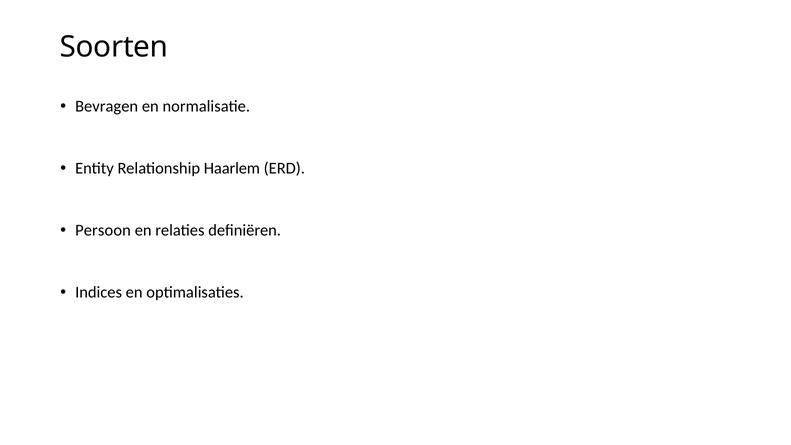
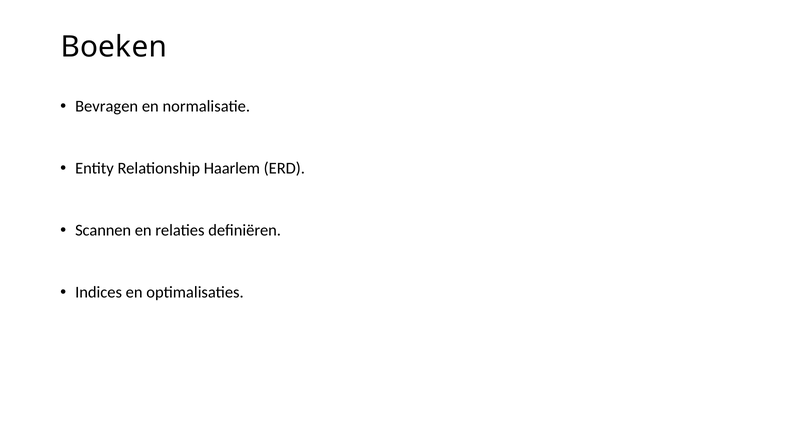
Soorten: Soorten -> Boeken
Persoon: Persoon -> Scannen
